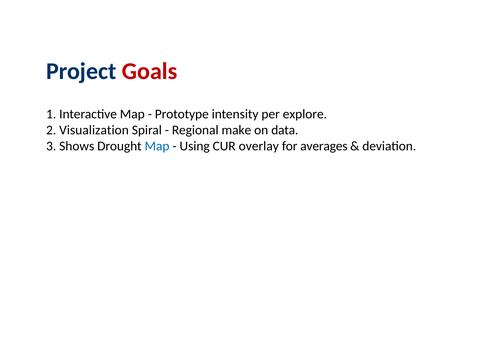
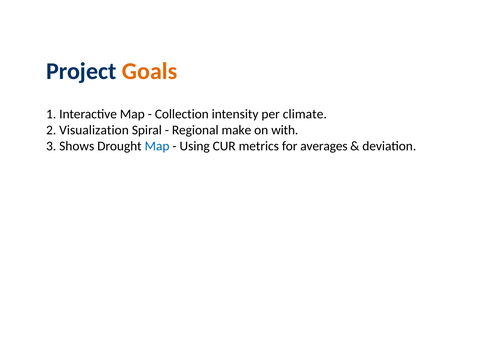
Goals colour: red -> orange
Prototype: Prototype -> Collection
explore: explore -> climate
data: data -> with
overlay: overlay -> metrics
